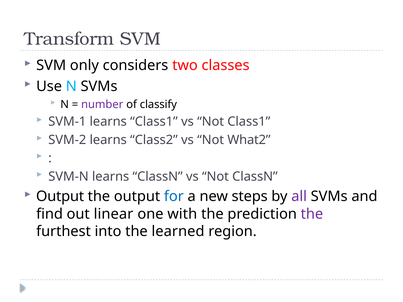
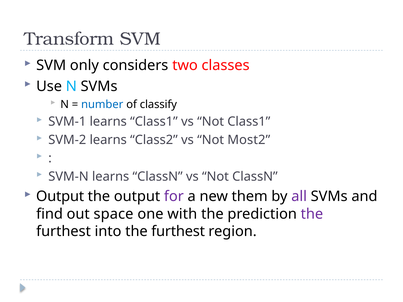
number colour: purple -> blue
What2: What2 -> Most2
for colour: blue -> purple
steps: steps -> them
linear: linear -> space
into the learned: learned -> furthest
